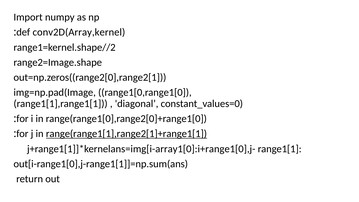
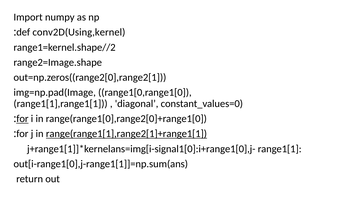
conv2D(Array,kernel: conv2D(Array,kernel -> conv2D(Using,kernel
for at (22, 119) underline: none -> present
ans=img[i-array1[0]:i+range1[0],j-: ans=img[i-array1[0]:i+range1[0],j- -> ans=img[i-signal1[0]:i+range1[0],j-
